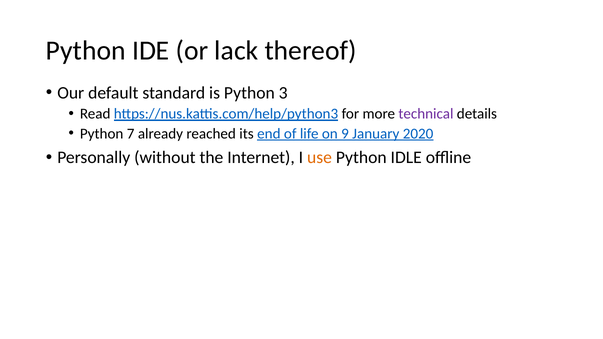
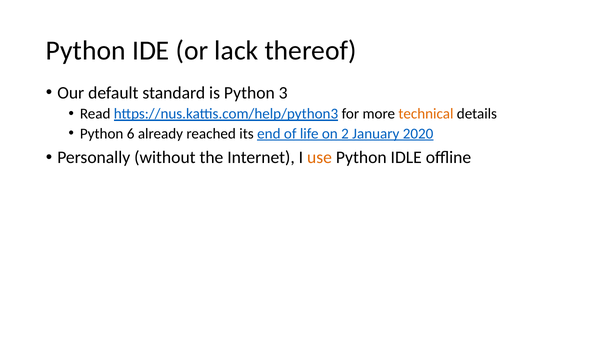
technical colour: purple -> orange
7: 7 -> 6
9: 9 -> 2
